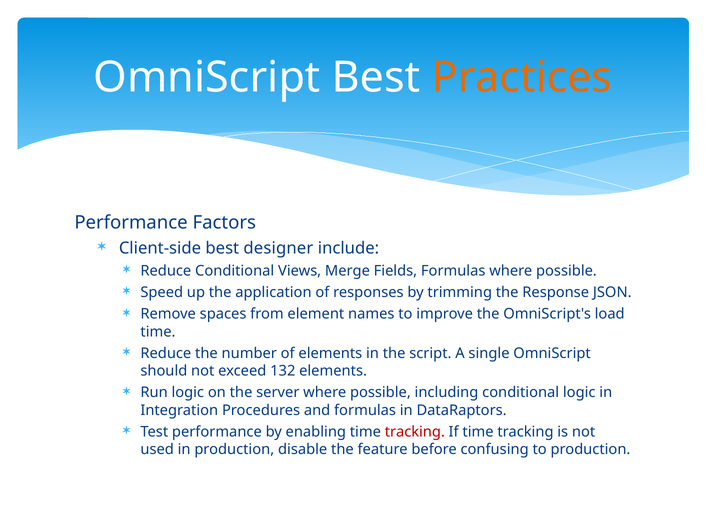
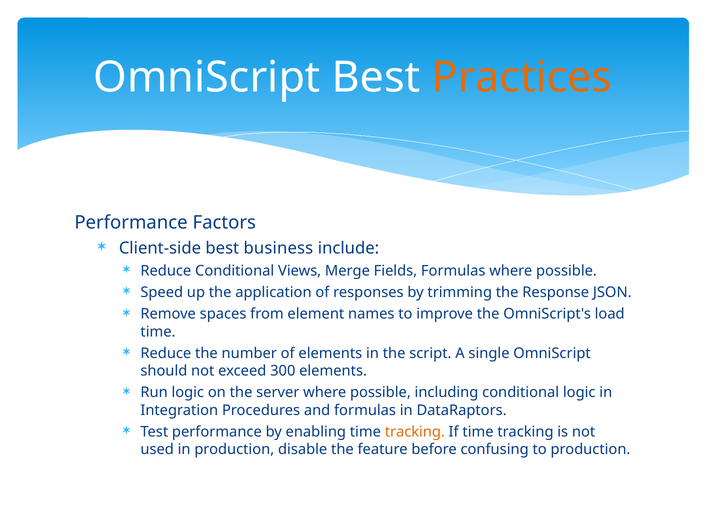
designer: designer -> business
132: 132 -> 300
tracking at (415, 431) colour: red -> orange
